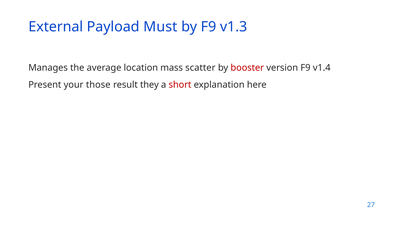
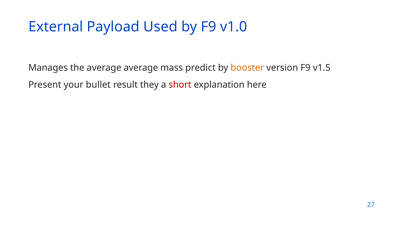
Must: Must -> Used
v1.3: v1.3 -> v1.0
average location: location -> average
scatter: scatter -> predict
booster colour: red -> orange
v1.4: v1.4 -> v1.5
those: those -> bullet
